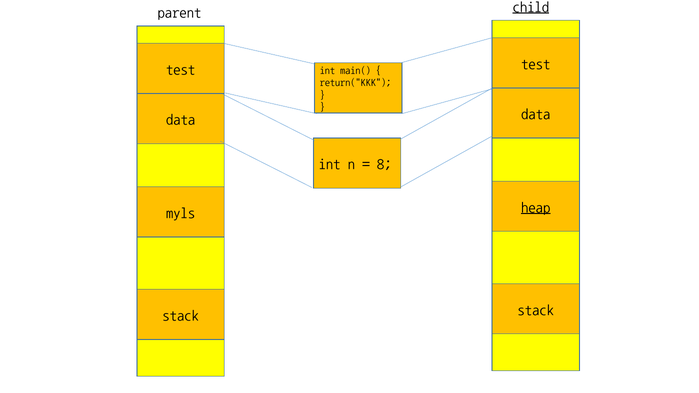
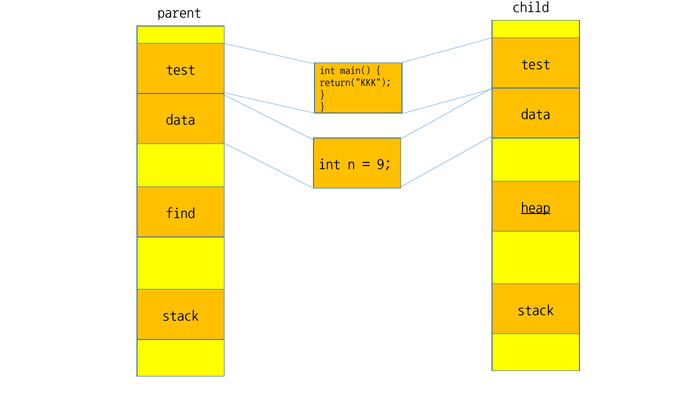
child underline: present -> none
8: 8 -> 9
myls: myls -> find
